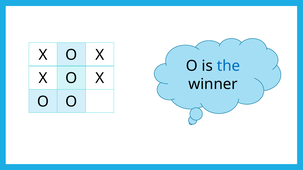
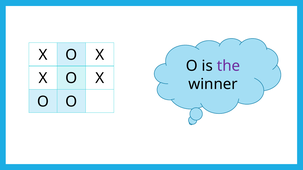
the colour: blue -> purple
